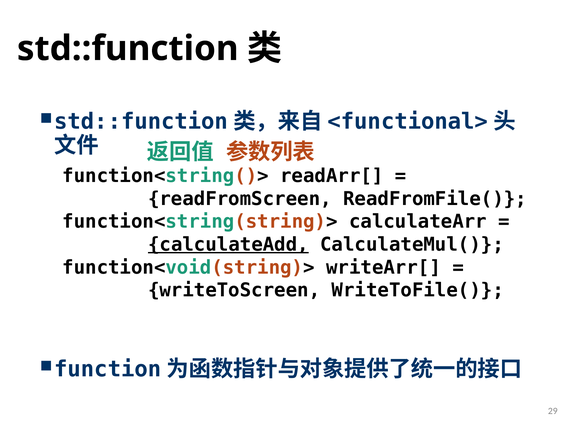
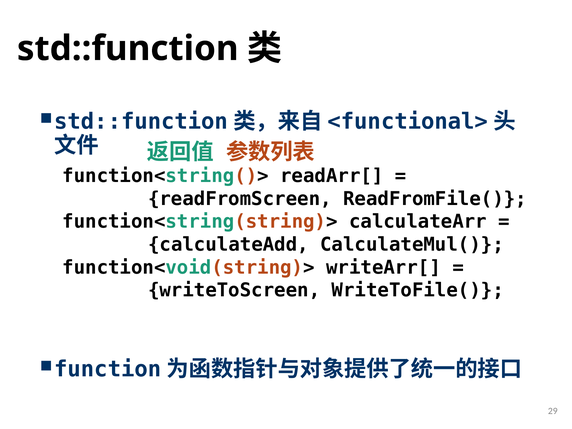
calculateAdd underline: present -> none
